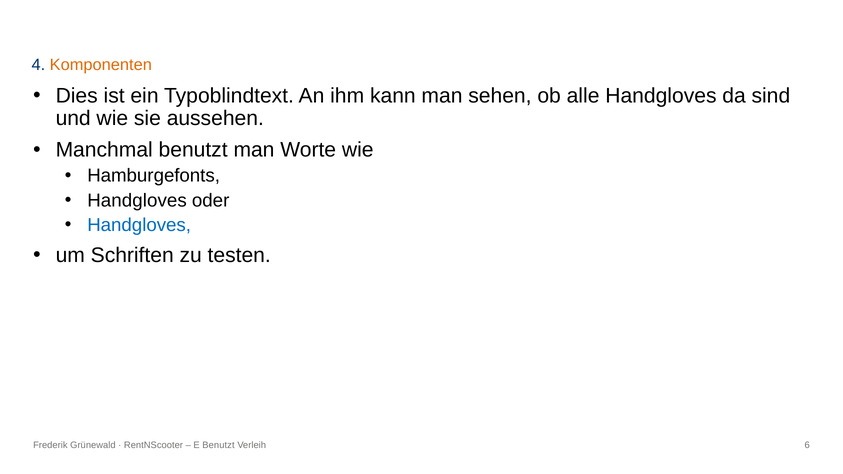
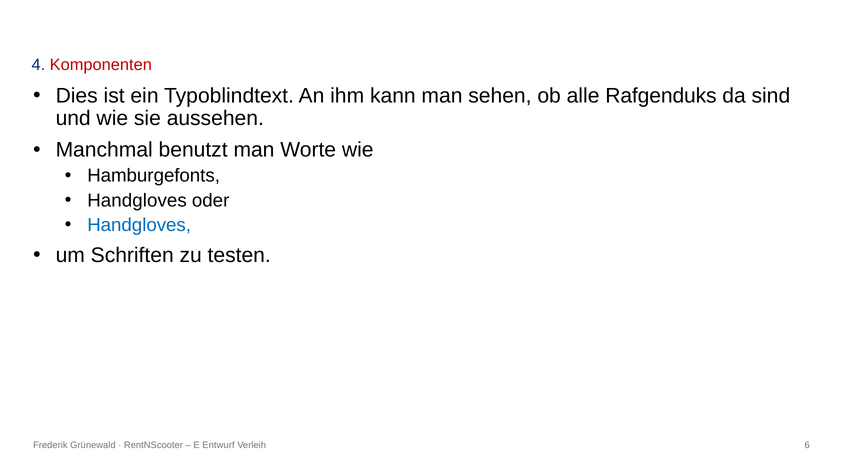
Komponenten colour: orange -> red
alle Handgloves: Handgloves -> Rafgenduks
E Benutzt: Benutzt -> Entwurf
